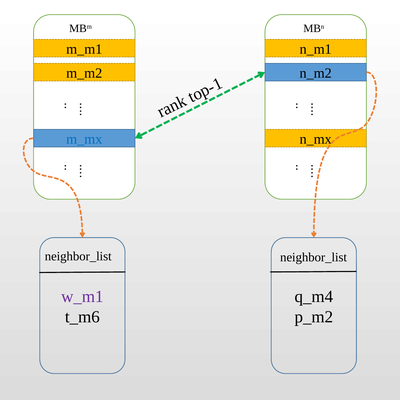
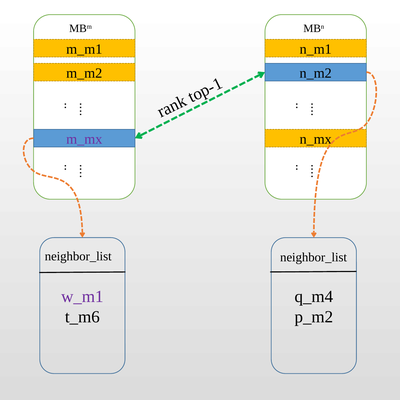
m_mx colour: blue -> purple
